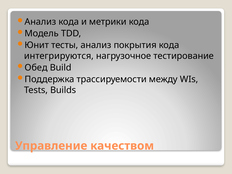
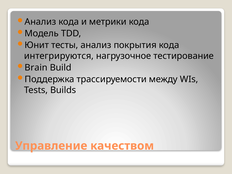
Обед: Обед -> Brain
